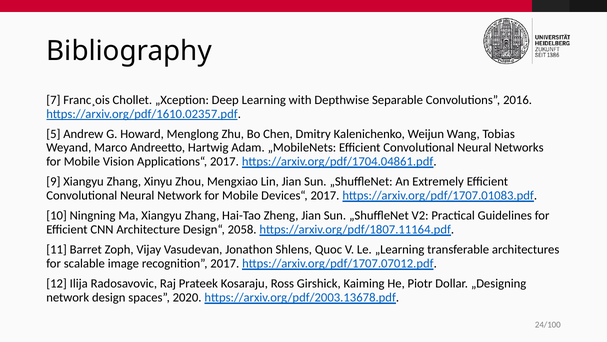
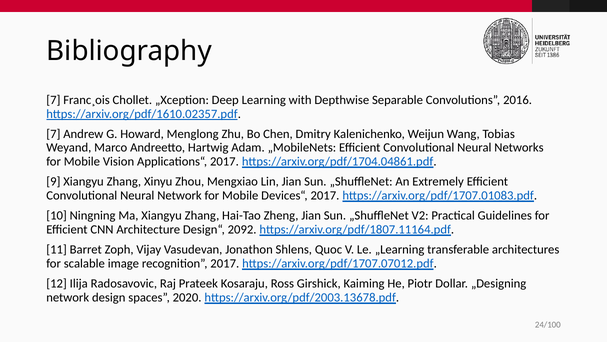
5 at (53, 134): 5 -> 7
2058: 2058 -> 2092
